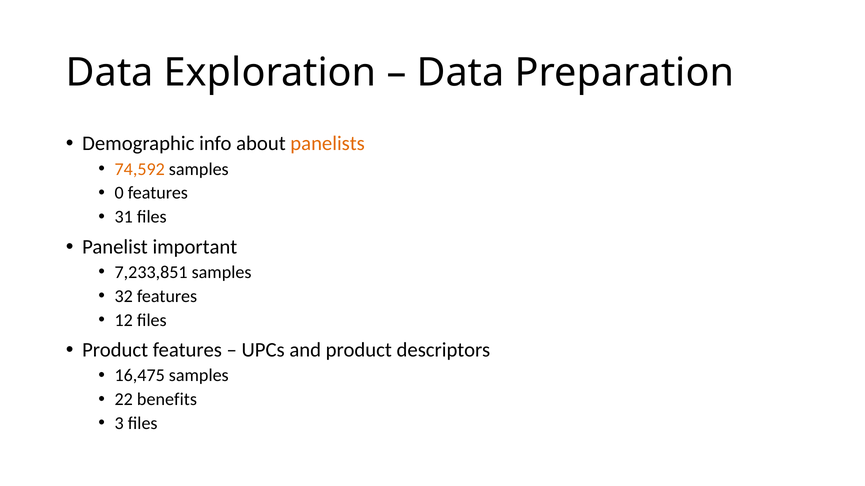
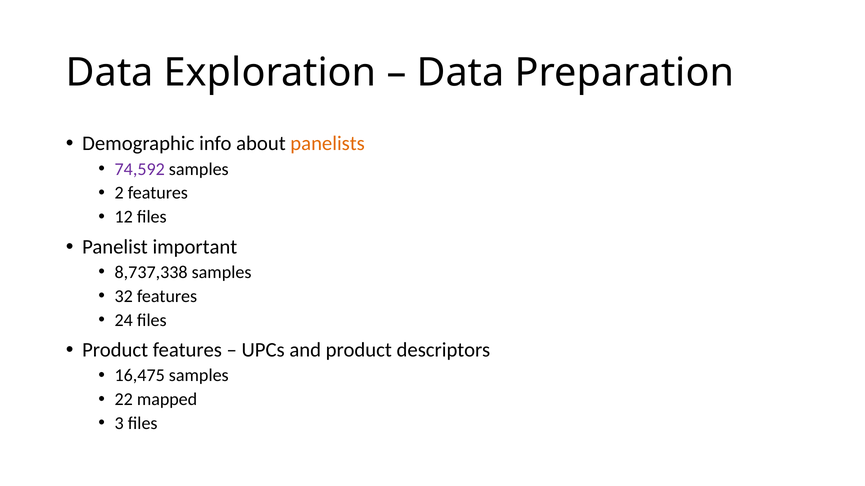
74,592 colour: orange -> purple
0: 0 -> 2
31: 31 -> 12
7,233,851: 7,233,851 -> 8,737,338
12: 12 -> 24
benefits: benefits -> mapped
